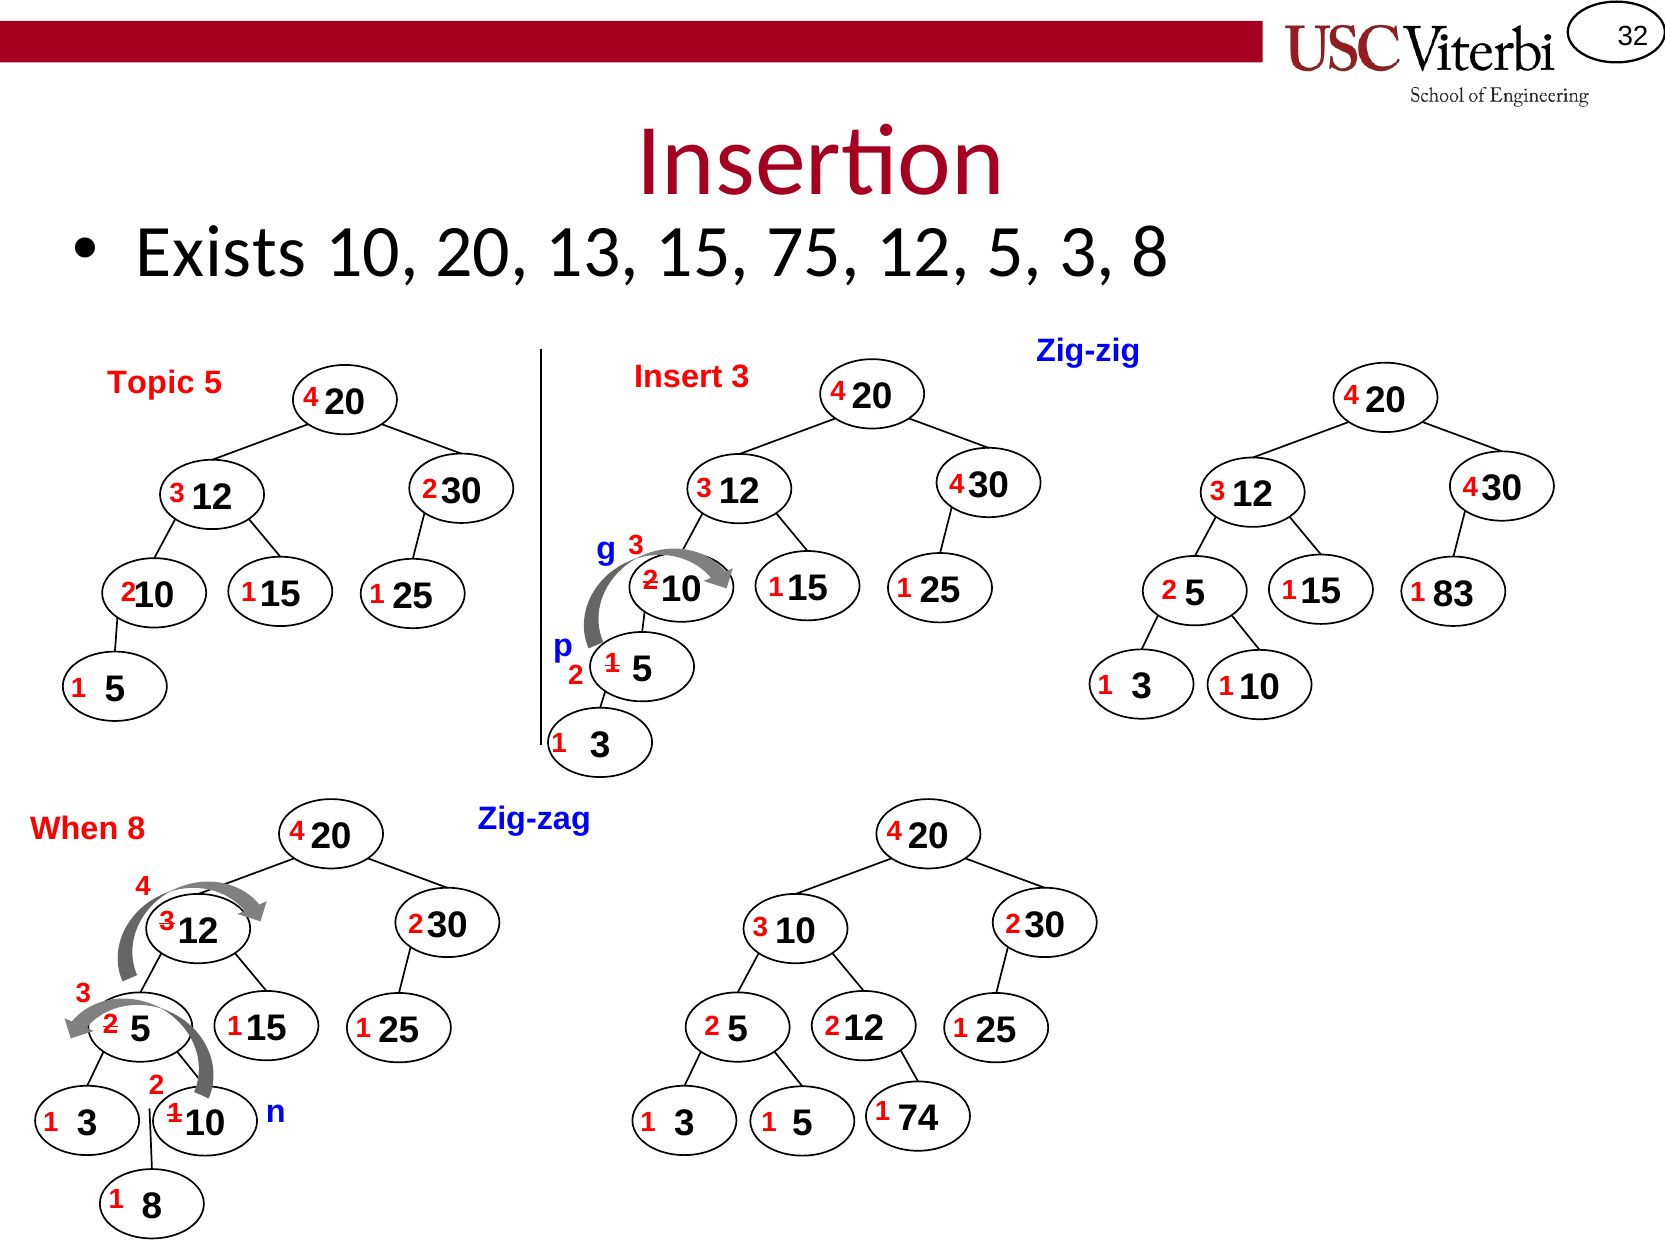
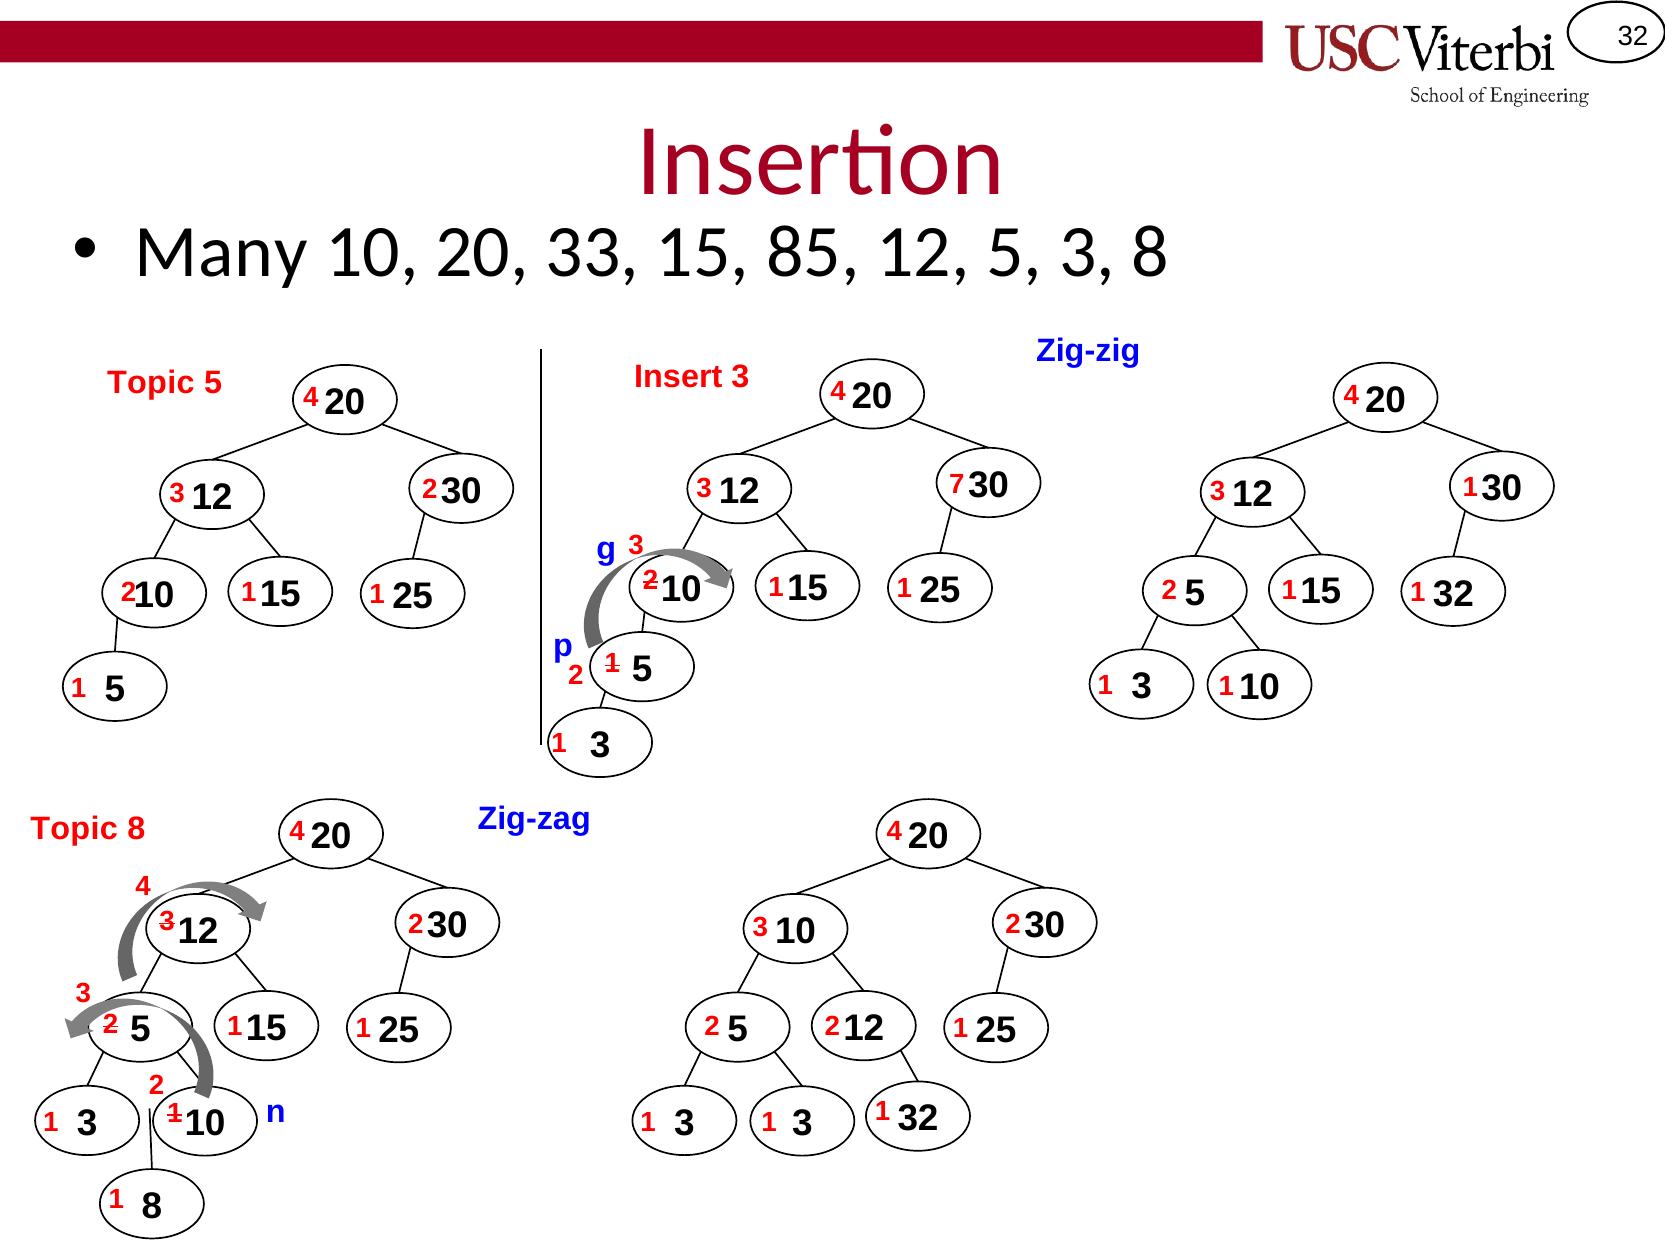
Exists: Exists -> Many
13: 13 -> 33
75: 75 -> 85
4 at (957, 484): 4 -> 7
4 at (1470, 487): 4 -> 1
83 at (1453, 594): 83 -> 32
When at (74, 829): When -> Topic
5 at (802, 1123): 5 -> 3
74 at (918, 1118): 74 -> 32
